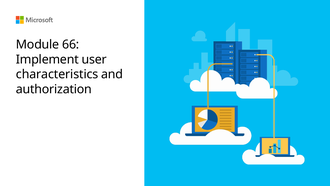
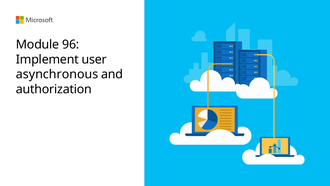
66: 66 -> 96
characteristics: characteristics -> asynchronous
